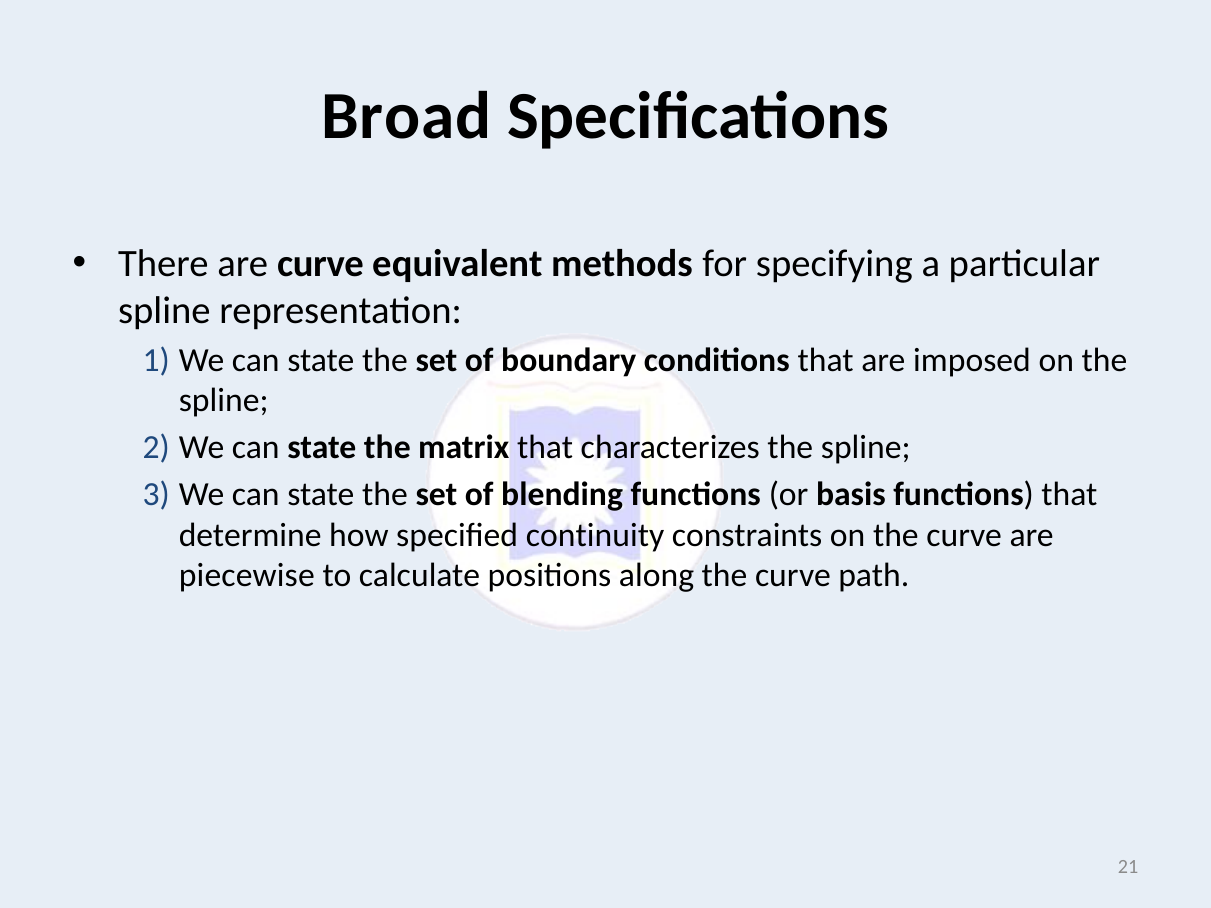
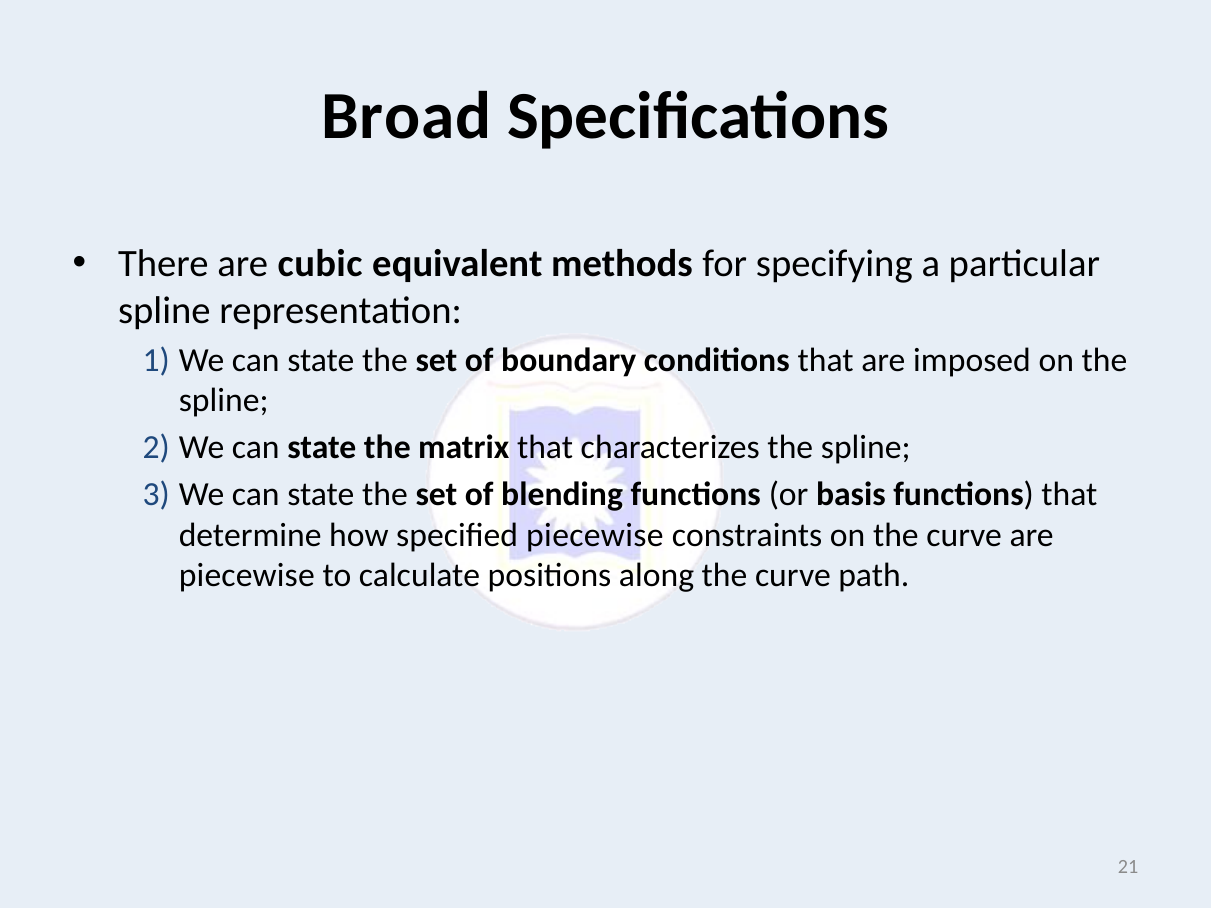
are curve: curve -> cubic
specified continuity: continuity -> piecewise
